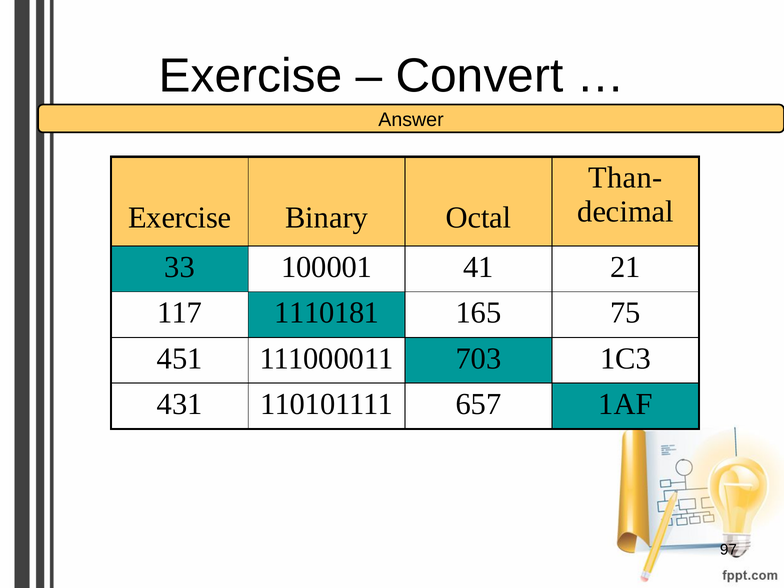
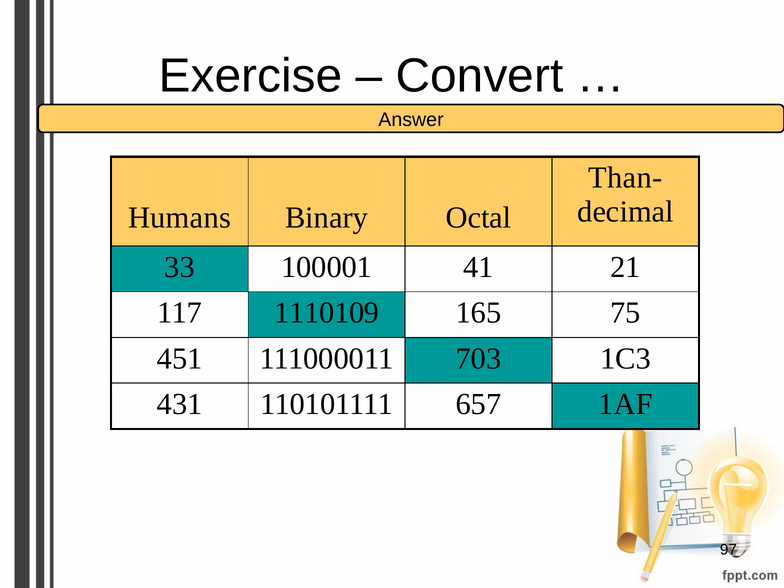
Exercise at (180, 218): Exercise -> Humans
1110181: 1110181 -> 1110109
